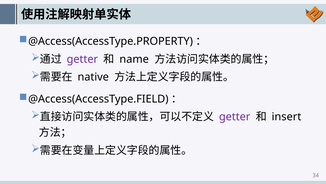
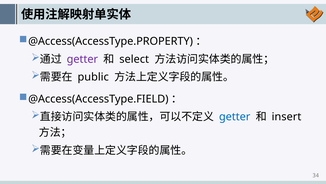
name: name -> select
native: native -> public
getter at (235, 116) colour: purple -> blue
